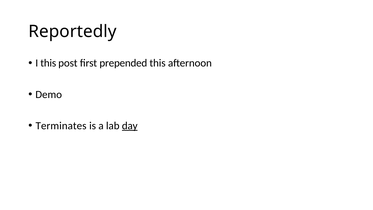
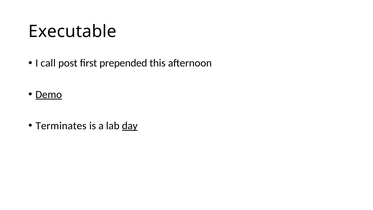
Reportedly: Reportedly -> Executable
I this: this -> call
Demo underline: none -> present
